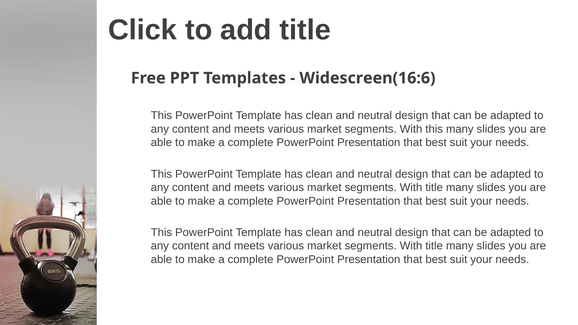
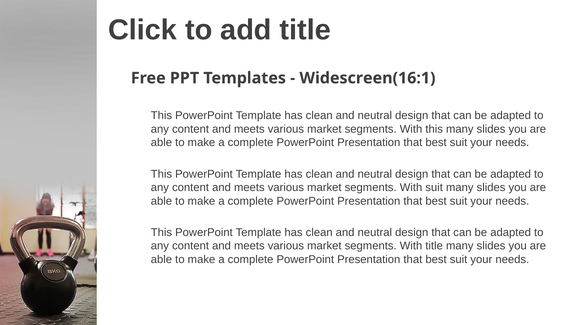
Widescreen(16:6: Widescreen(16:6 -> Widescreen(16:1
title at (434, 188): title -> suit
